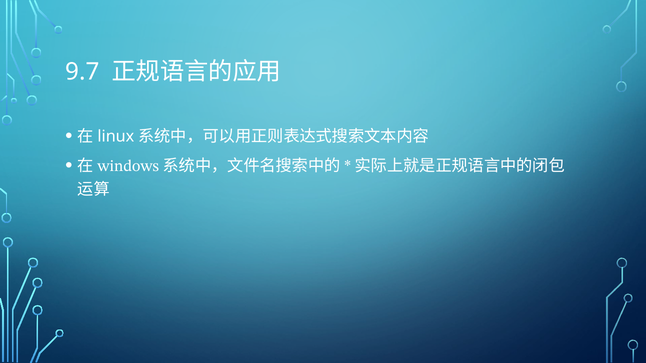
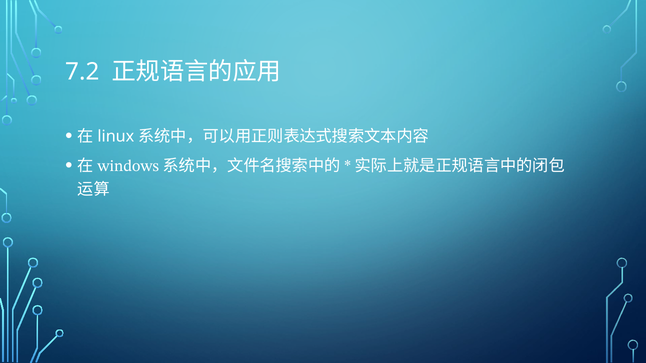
9.7: 9.7 -> 7.2
